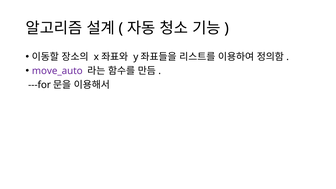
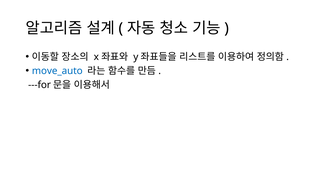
move_auto colour: purple -> blue
